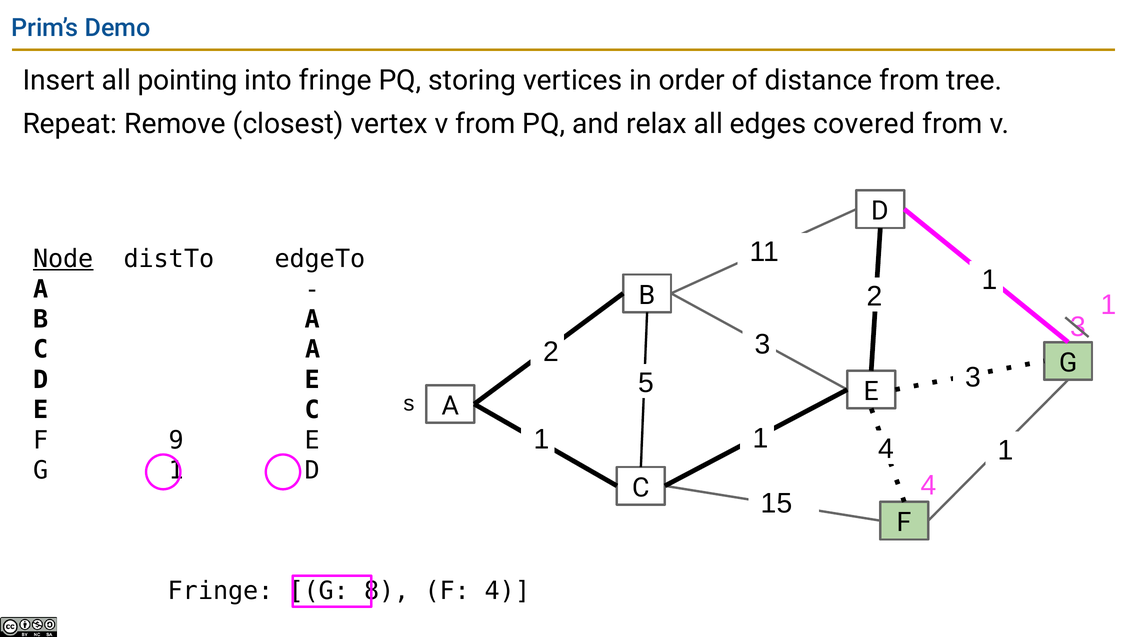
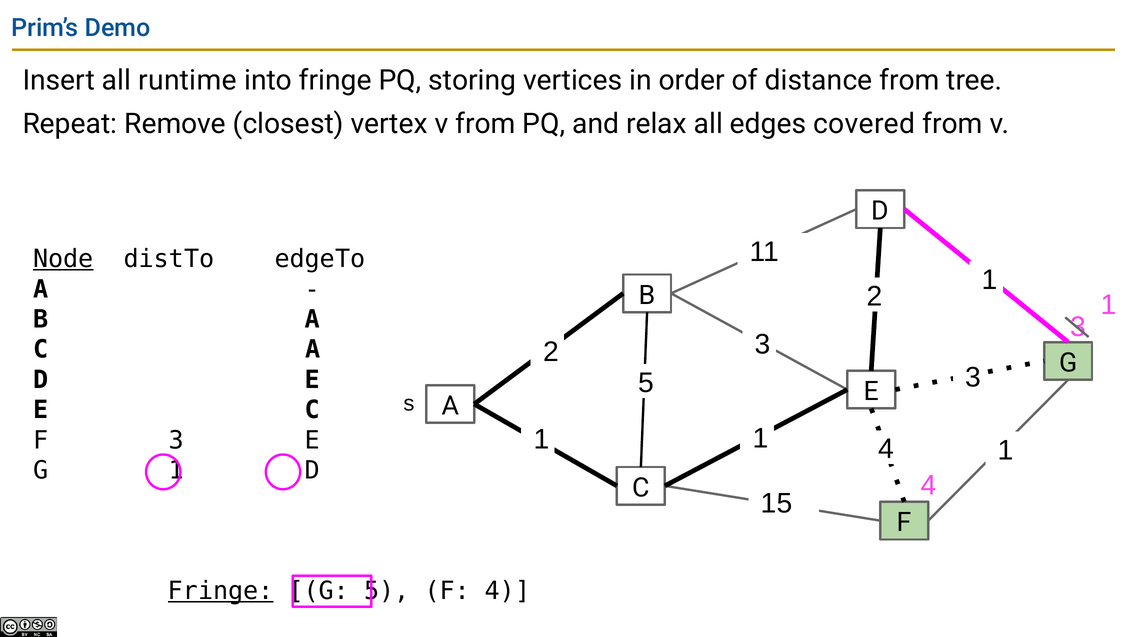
pointing: pointing -> runtime
F 9: 9 -> 3
Fringe at (221, 591) underline: none -> present
G 8: 8 -> 5
